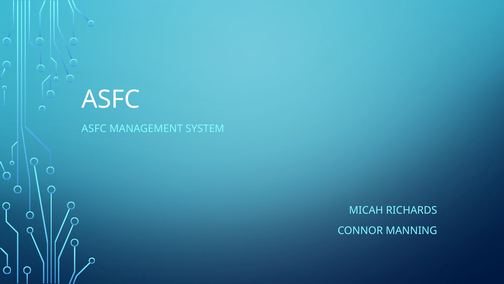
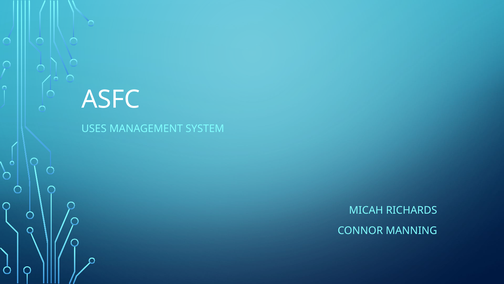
ASFC at (94, 128): ASFC -> USES
